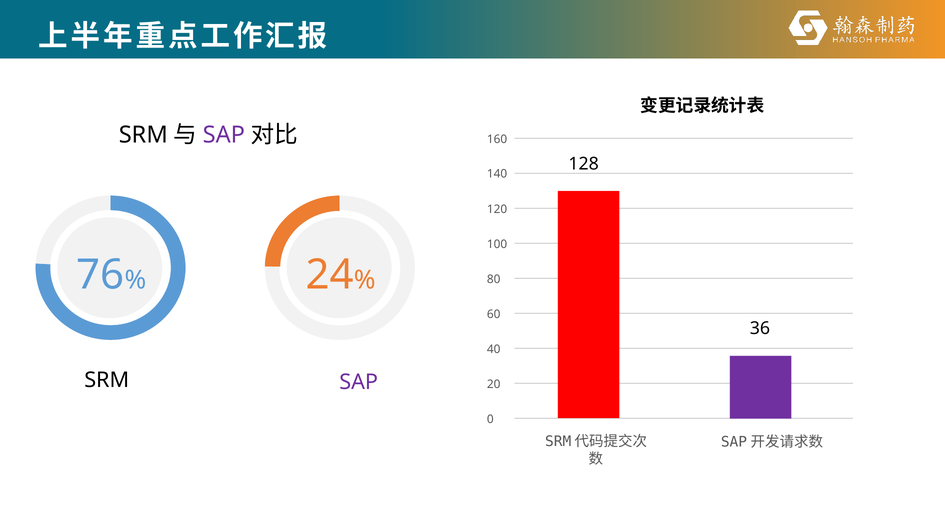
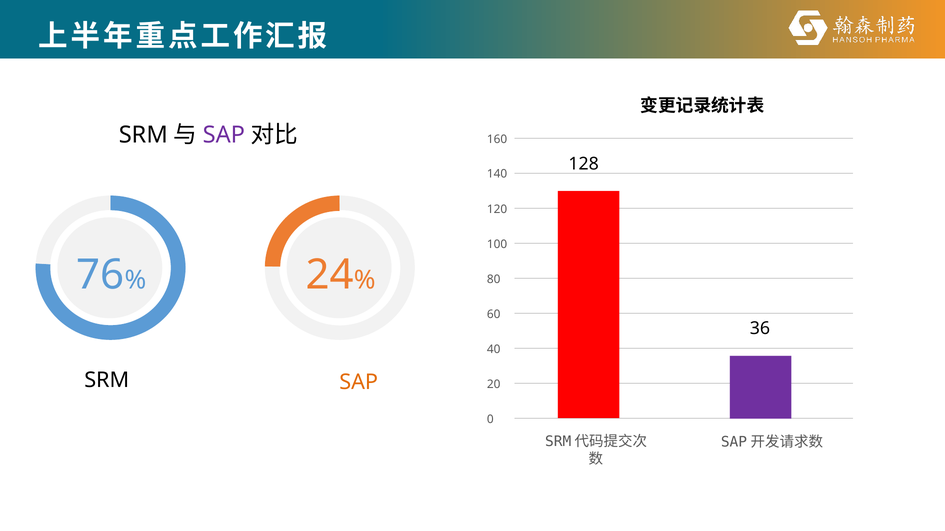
SAP at (359, 382) colour: purple -> orange
